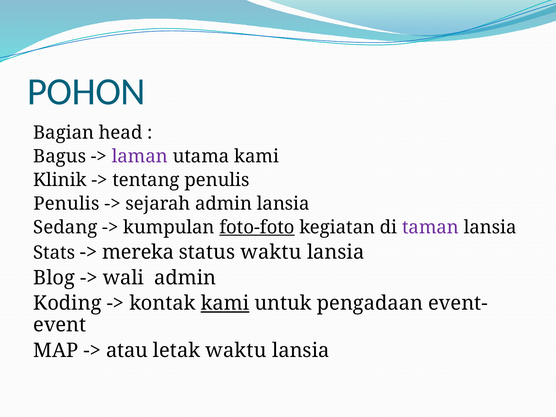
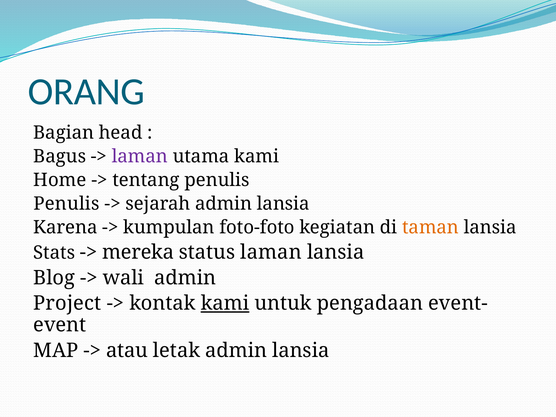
POHON: POHON -> ORANG
Klinik: Klinik -> Home
Sedang: Sedang -> Karena
foto-foto underline: present -> none
taman colour: purple -> orange
status waktu: waktu -> laman
Koding: Koding -> Project
letak waktu: waktu -> admin
